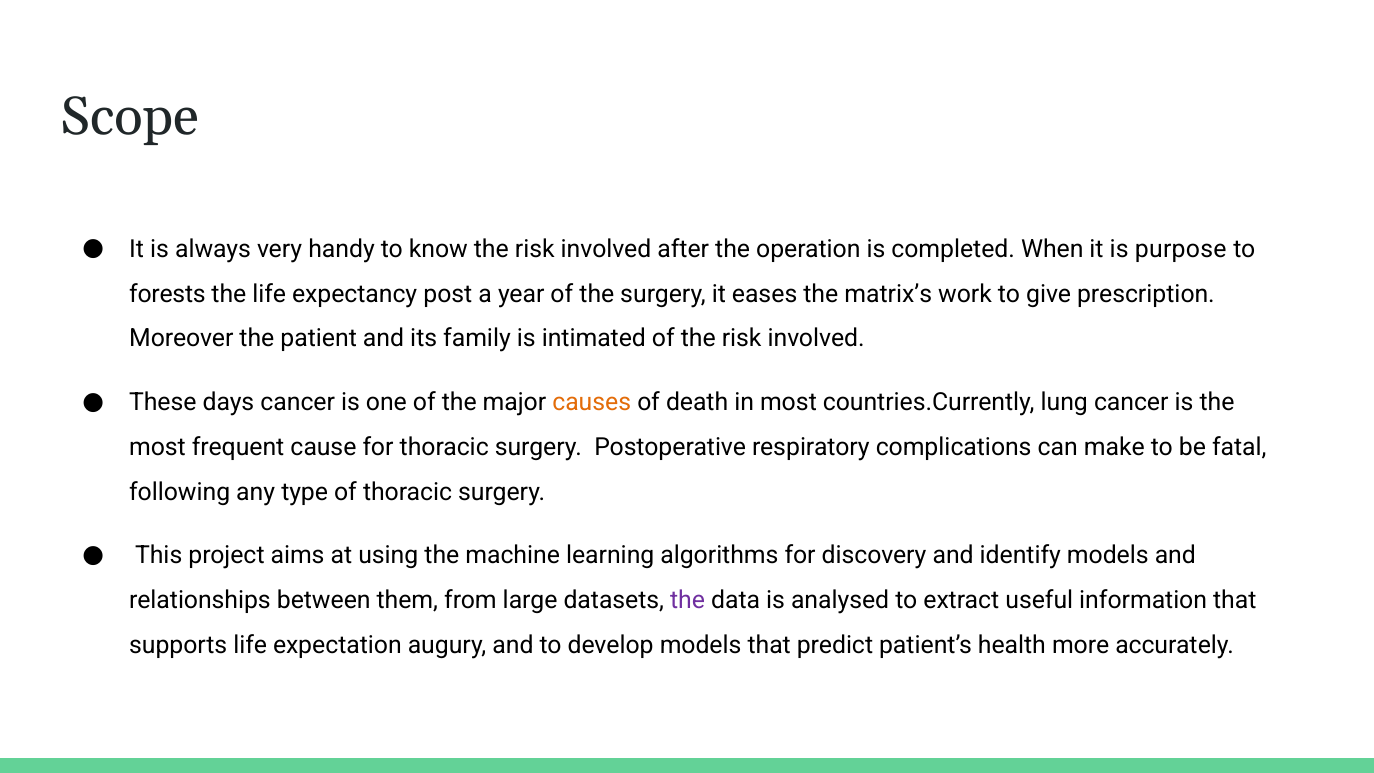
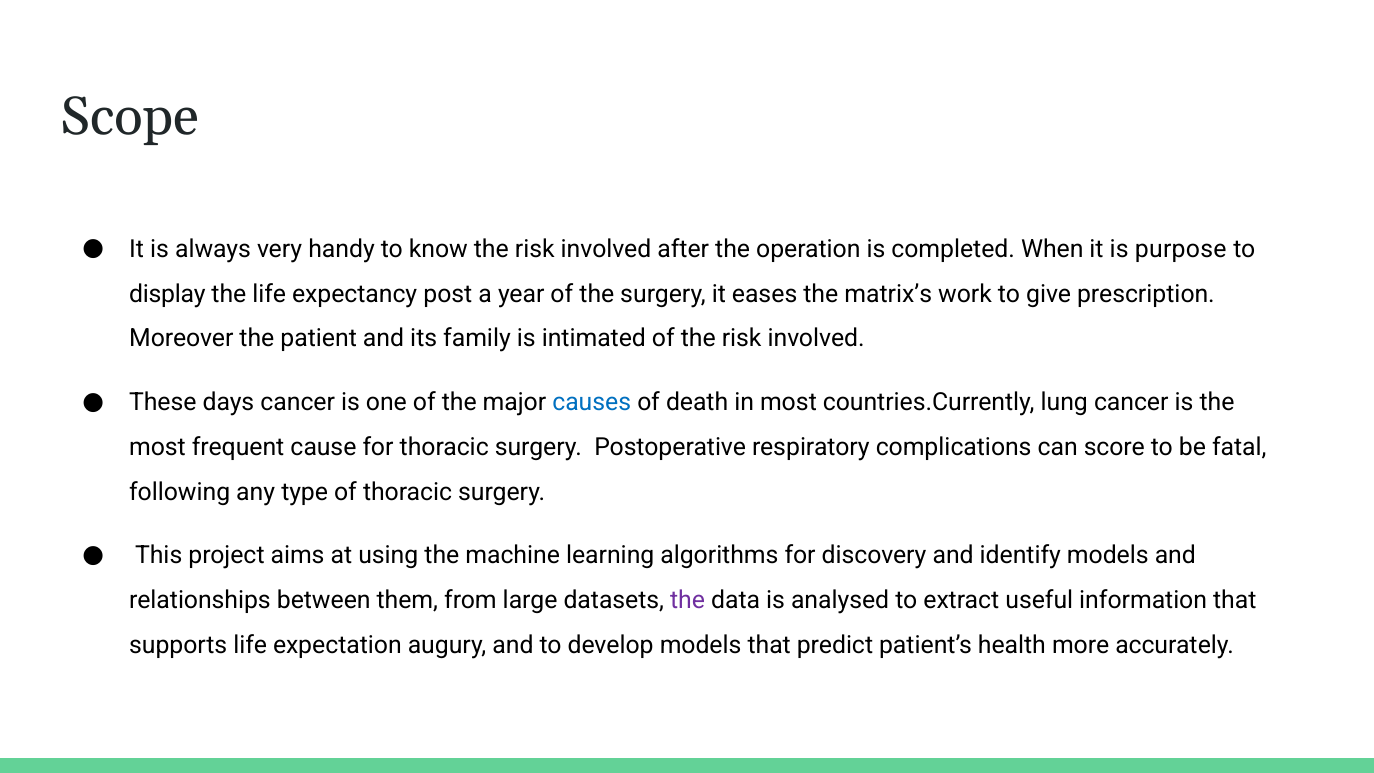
forests: forests -> display
causes colour: orange -> blue
make: make -> score
